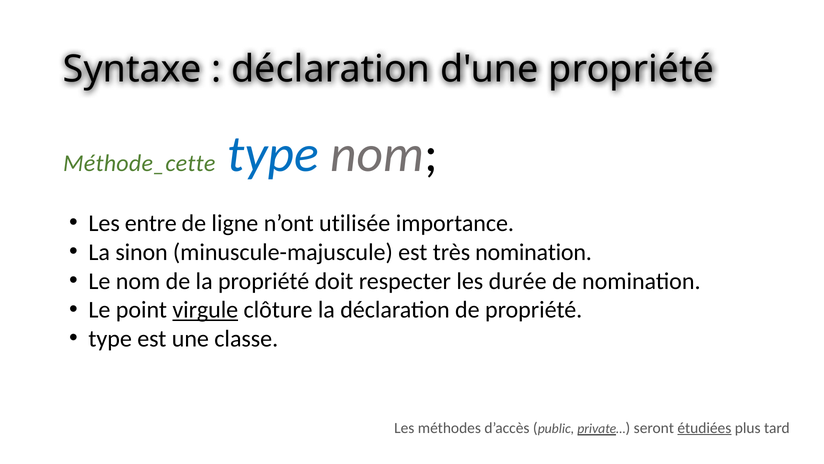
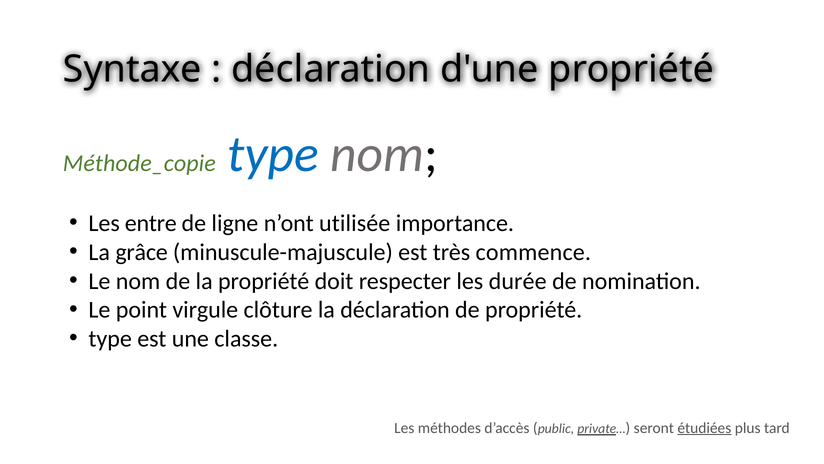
Méthode_cette: Méthode_cette -> Méthode_copie
sinon: sinon -> grâce
très nomination: nomination -> commence
virgule underline: present -> none
